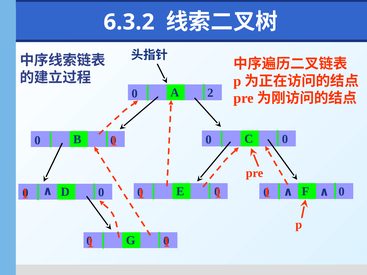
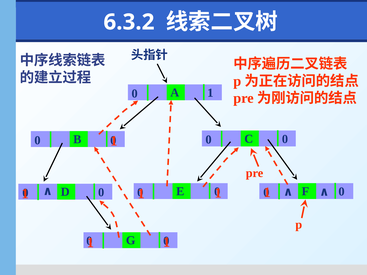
0 2: 2 -> 1
